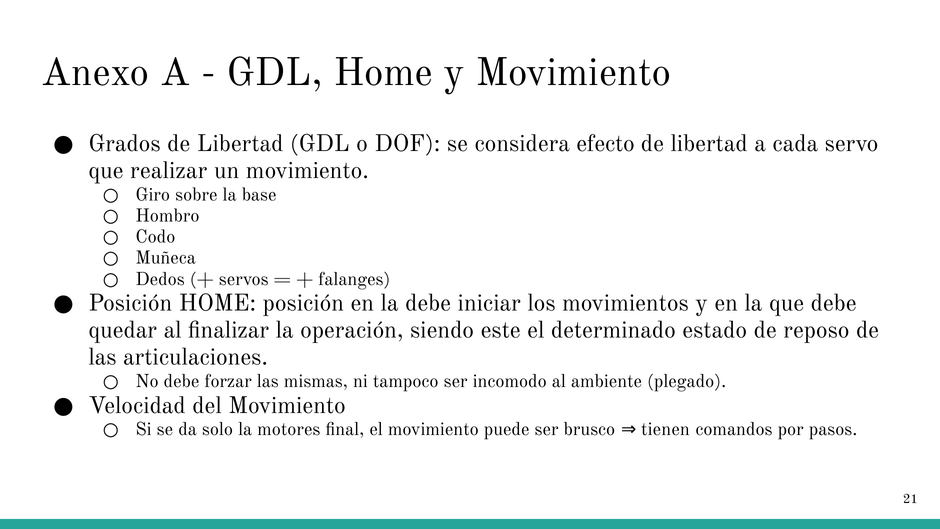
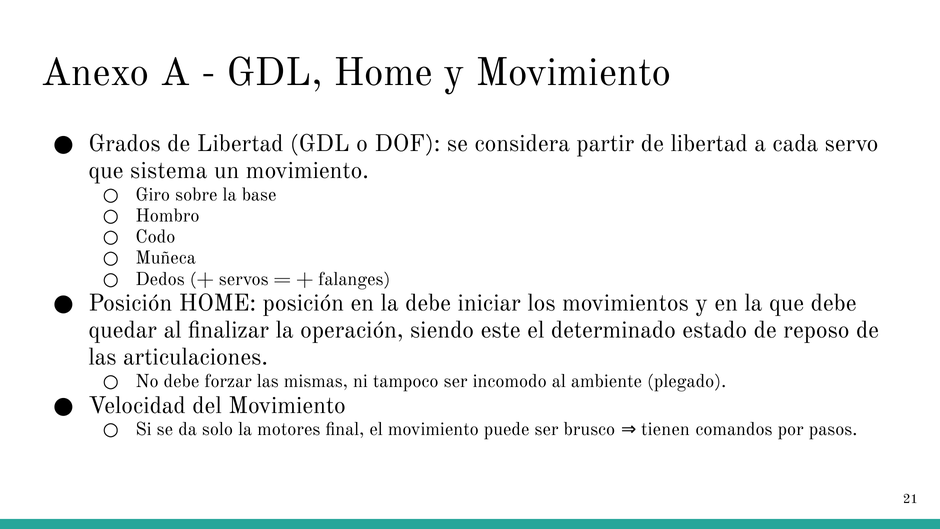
efecto: efecto -> partir
realizar: realizar -> sistema
